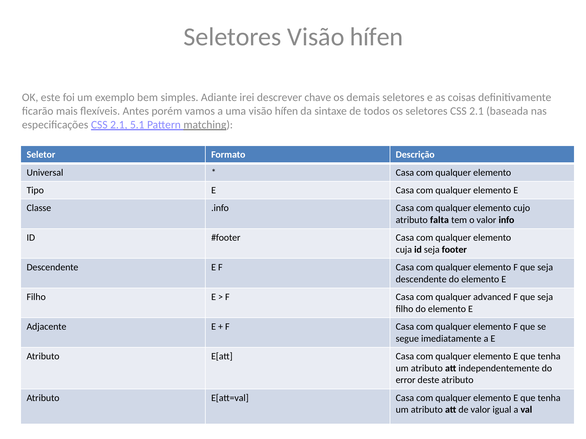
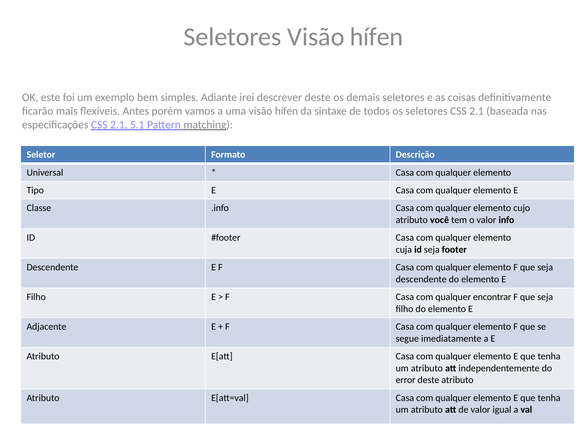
descrever chave: chave -> deste
falta: falta -> você
advanced: advanced -> encontrar
